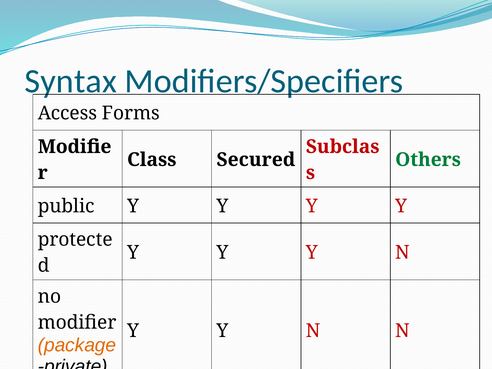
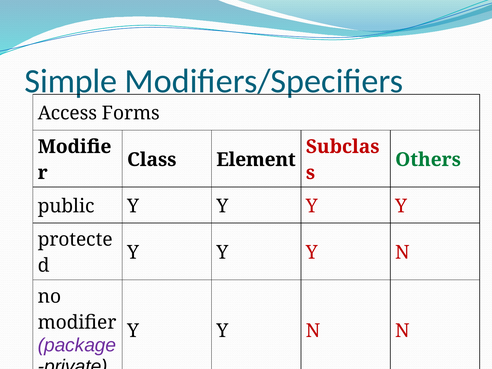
Syntax: Syntax -> Simple
Secured: Secured -> Element
package colour: orange -> purple
